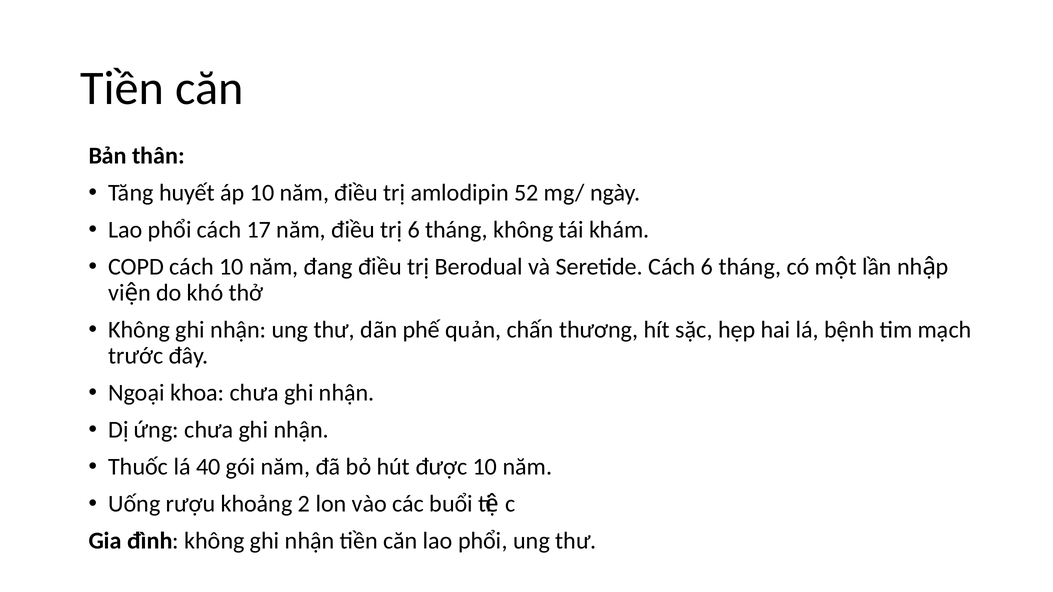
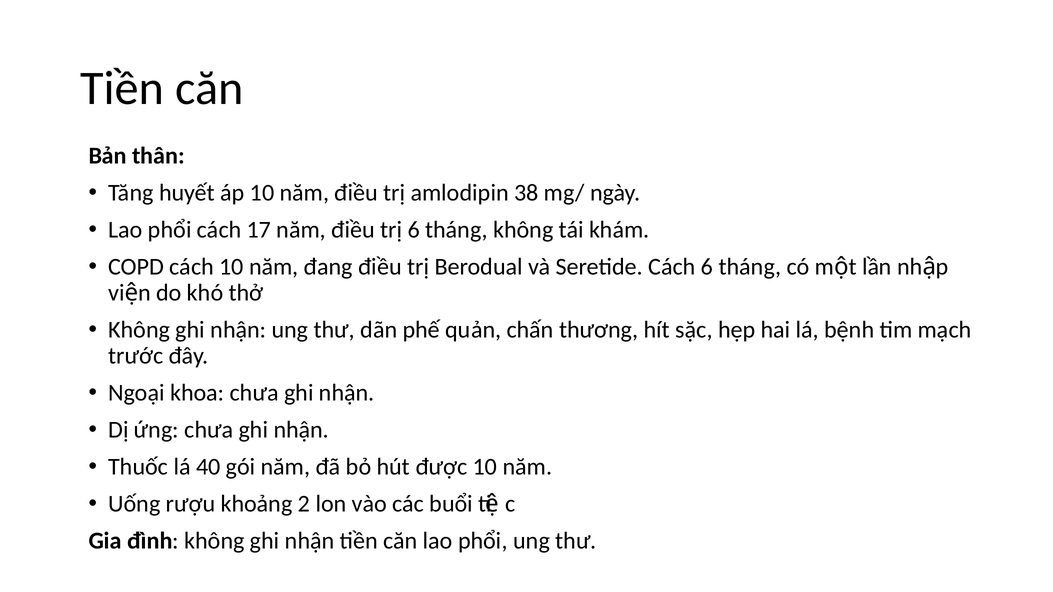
52: 52 -> 38
